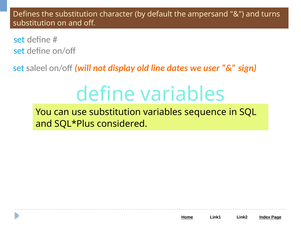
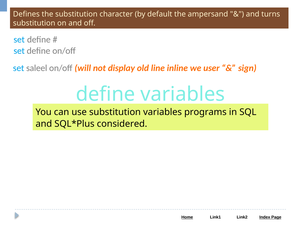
dates: dates -> inline
sequence: sequence -> programs
